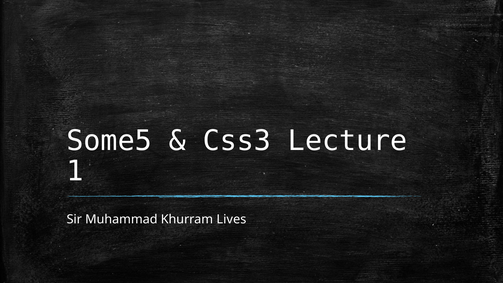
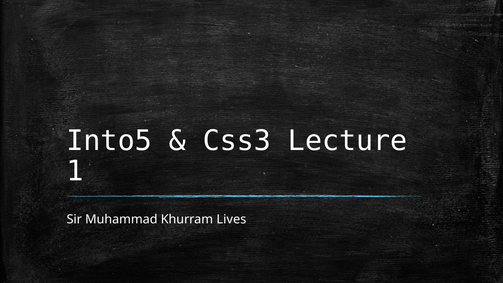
Some5: Some5 -> Into5
